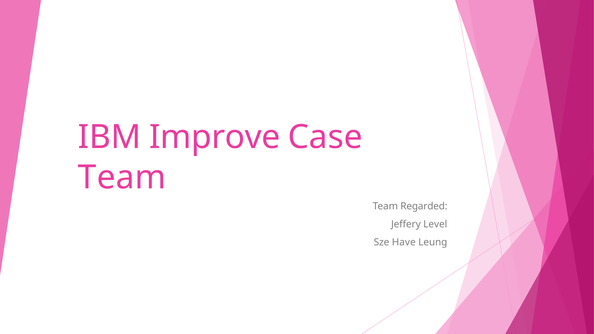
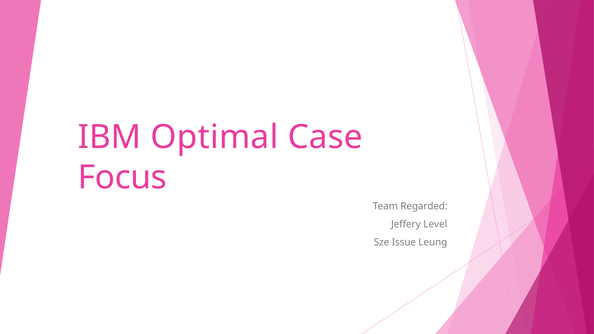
Improve: Improve -> Optimal
Team at (122, 177): Team -> Focus
Have: Have -> Issue
